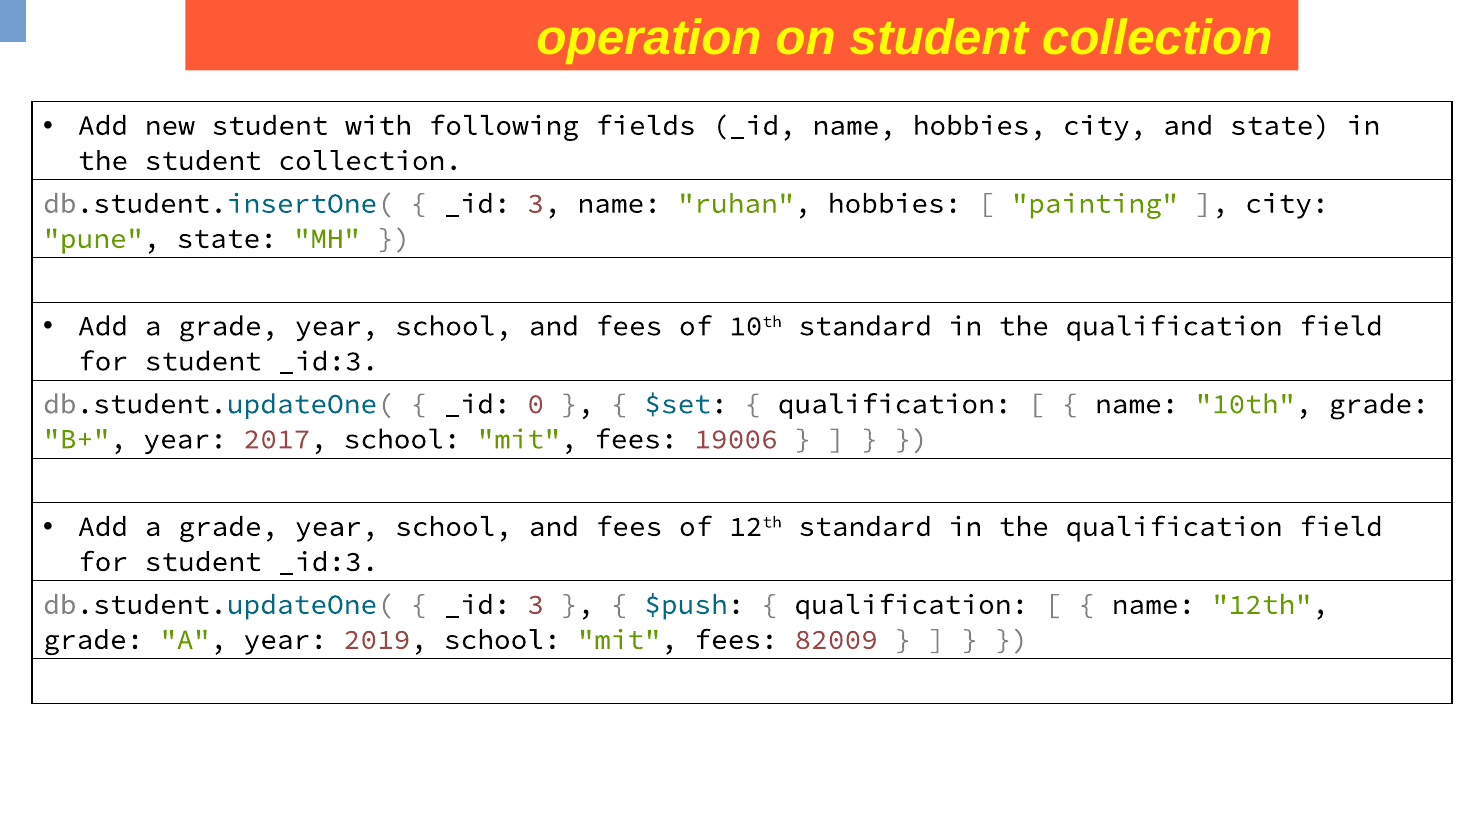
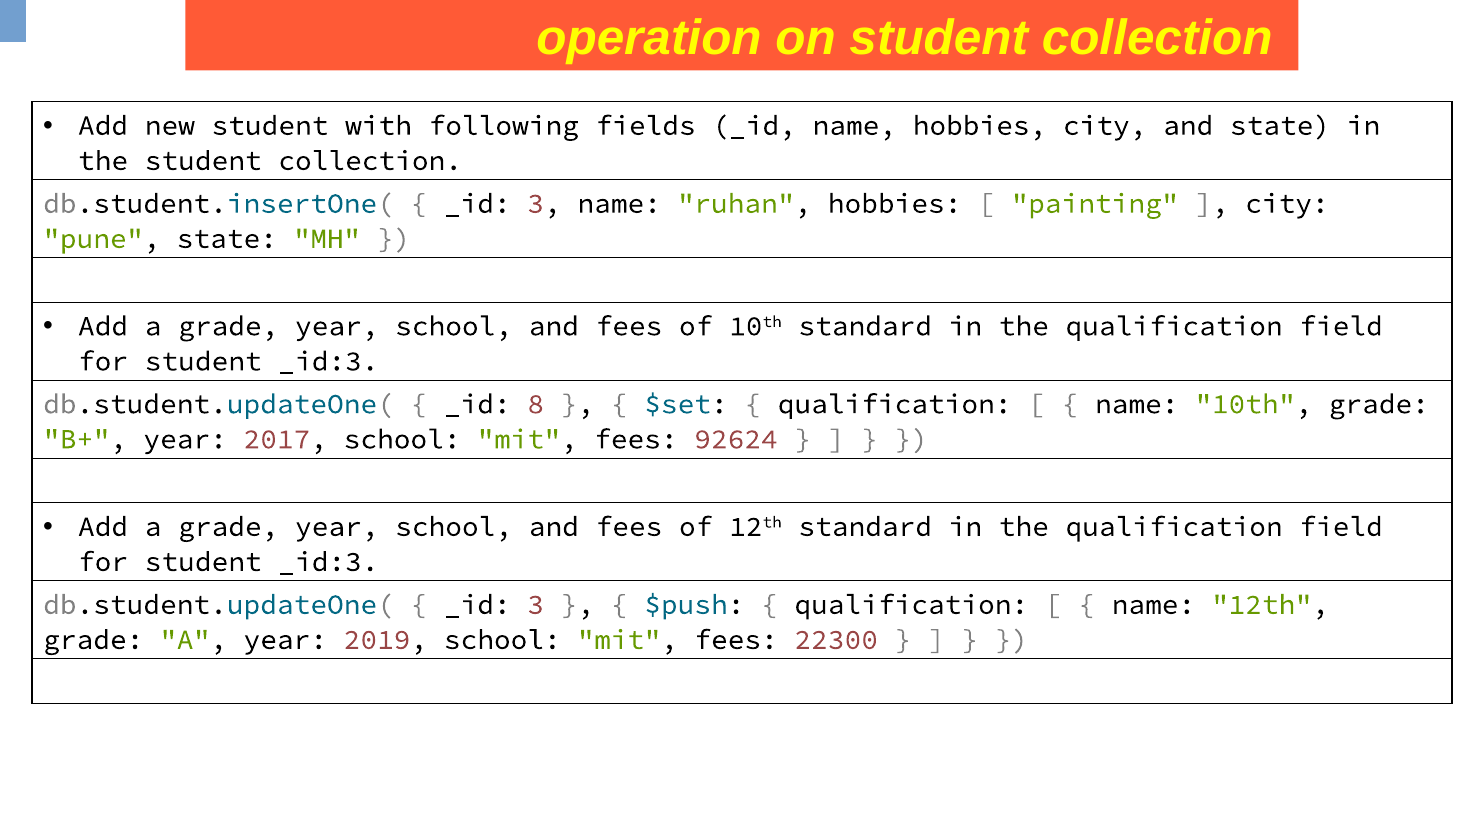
0: 0 -> 8
19006: 19006 -> 92624
82009: 82009 -> 22300
